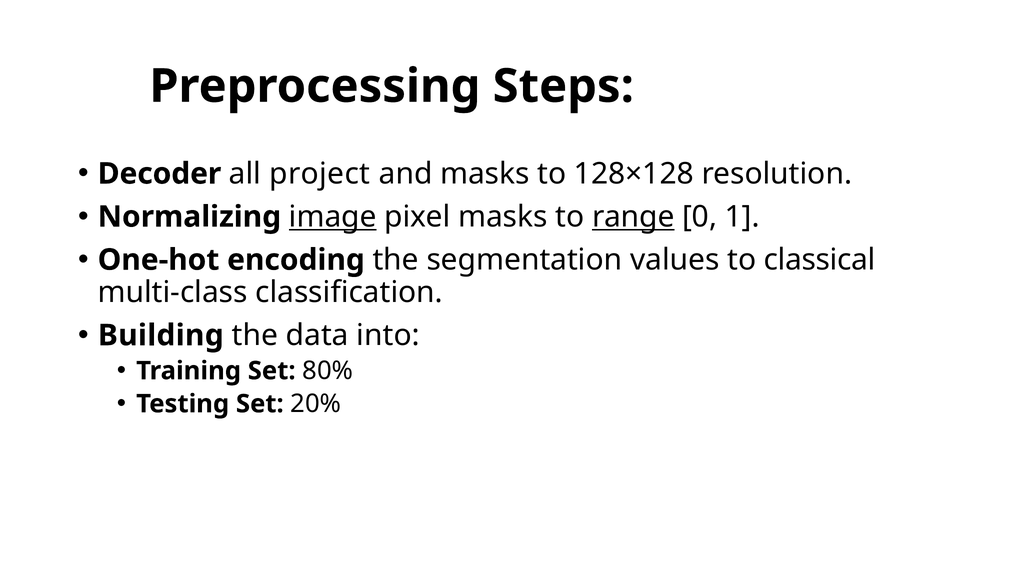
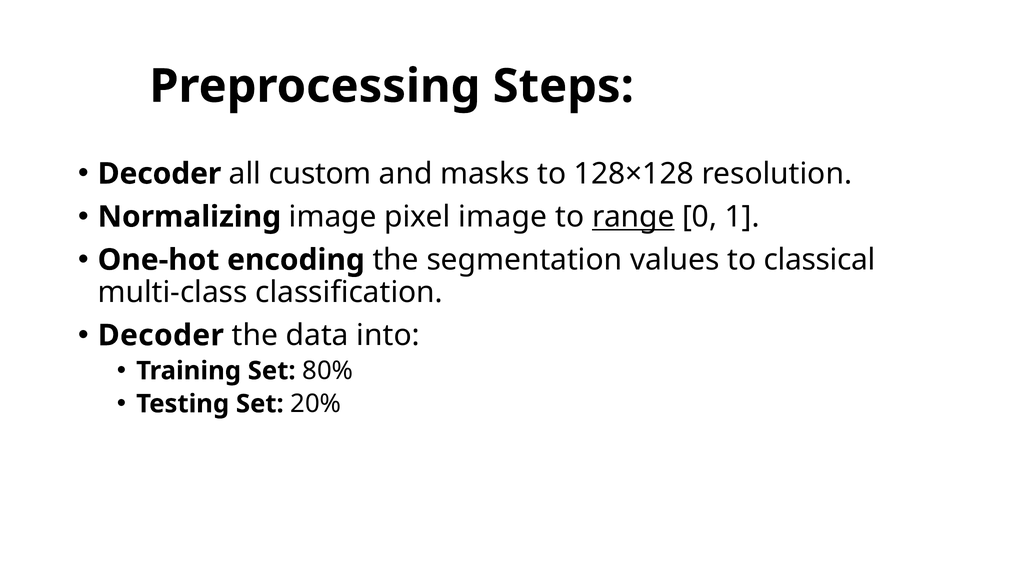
project: project -> custom
image at (333, 217) underline: present -> none
pixel masks: masks -> image
Building at (161, 336): Building -> Decoder
